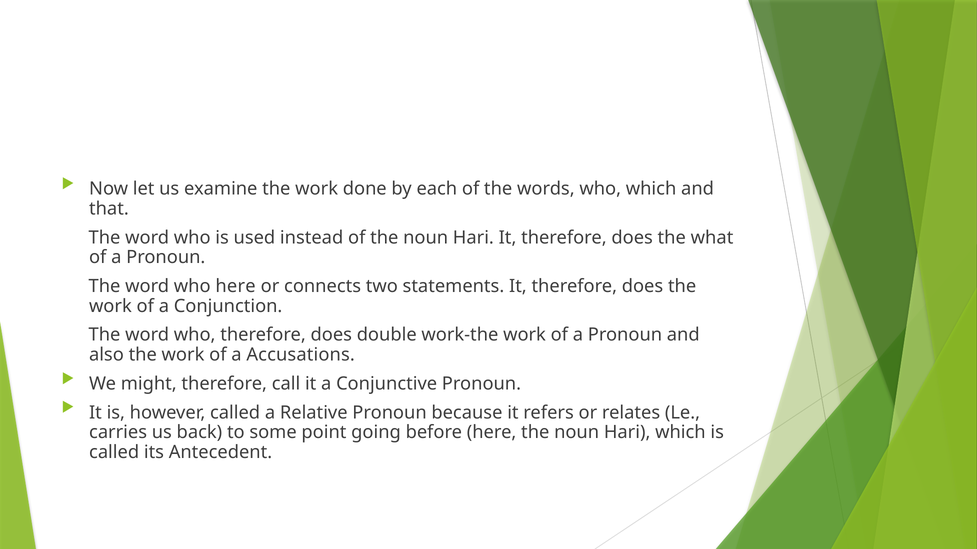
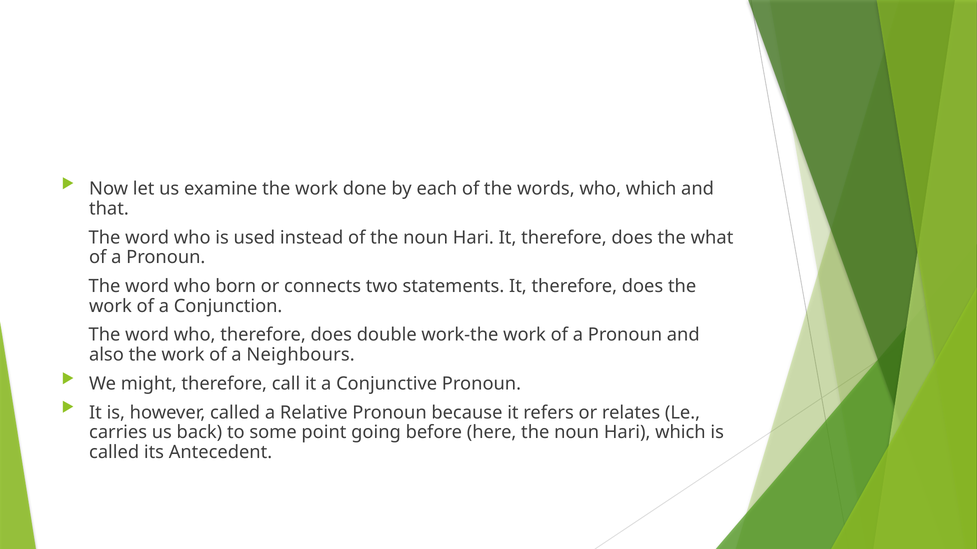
who here: here -> born
Accusations: Accusations -> Neighbours
